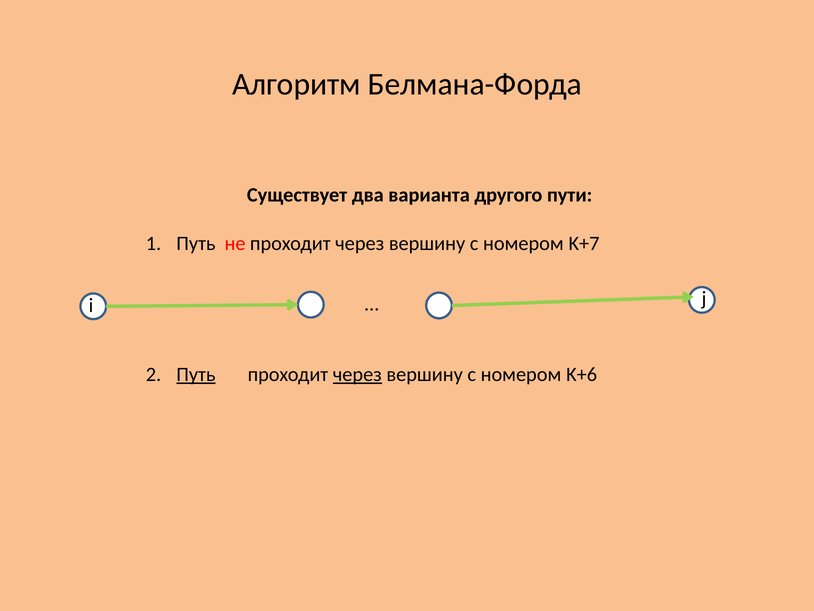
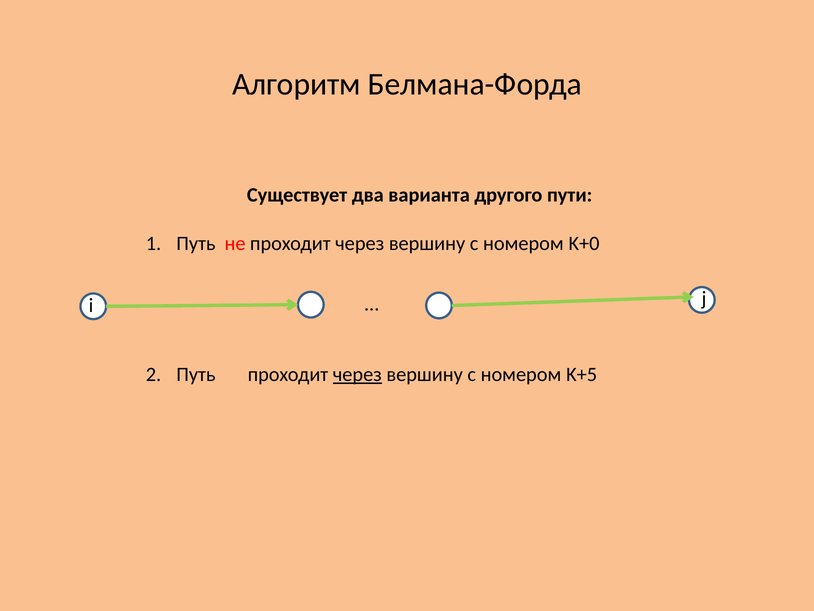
K+7: K+7 -> K+0
Путь at (196, 374) underline: present -> none
K+6: K+6 -> K+5
